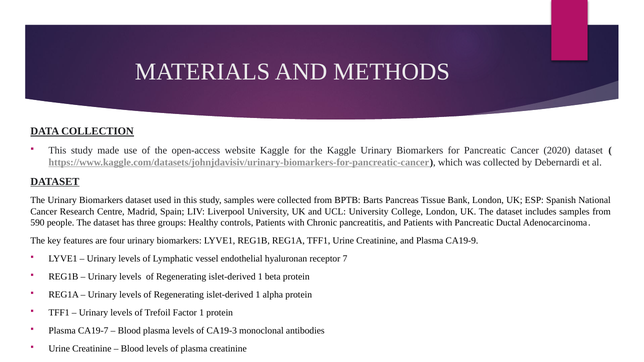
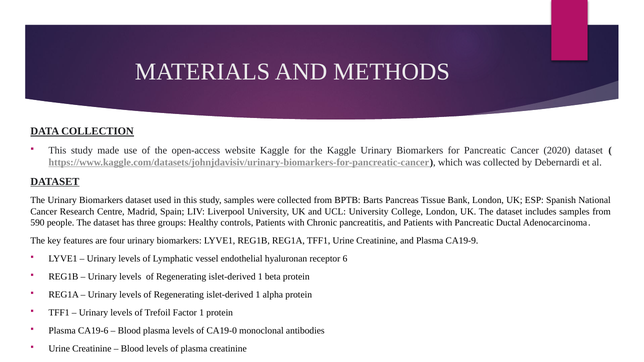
7: 7 -> 6
CA19-7: CA19-7 -> CA19-6
CA19-3: CA19-3 -> CA19-0
